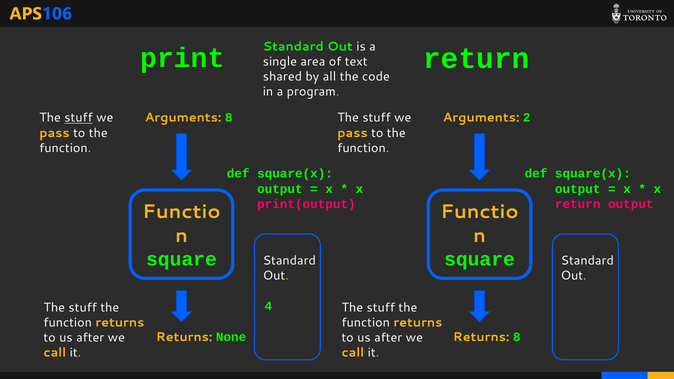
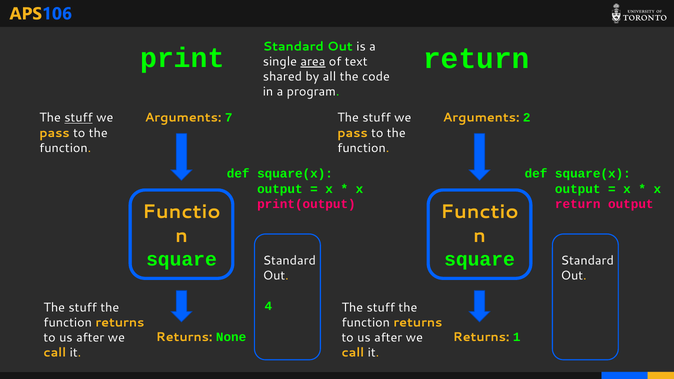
area underline: none -> present
Arguments 8: 8 -> 7
Returns 8: 8 -> 1
